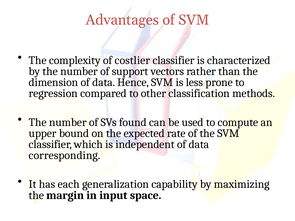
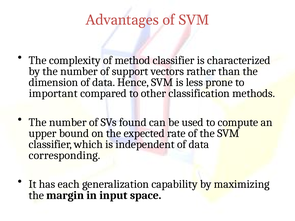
costlier: costlier -> method
regression: regression -> important
